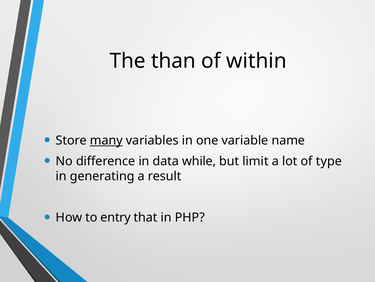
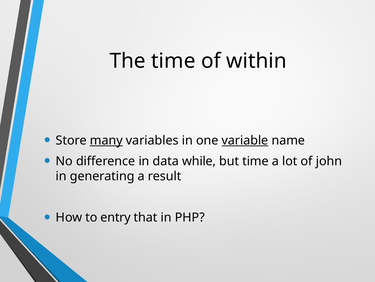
The than: than -> time
variable underline: none -> present
but limit: limit -> time
type: type -> john
